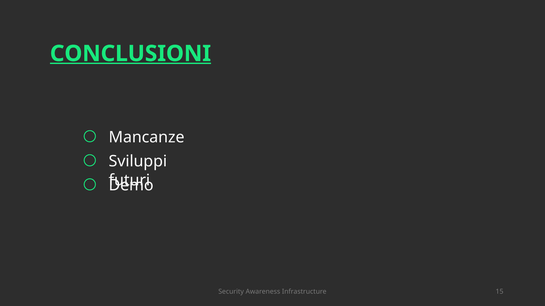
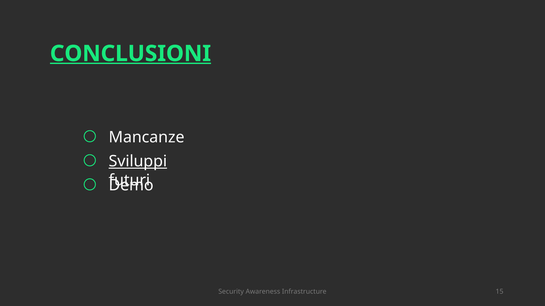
Sviluppi underline: none -> present
